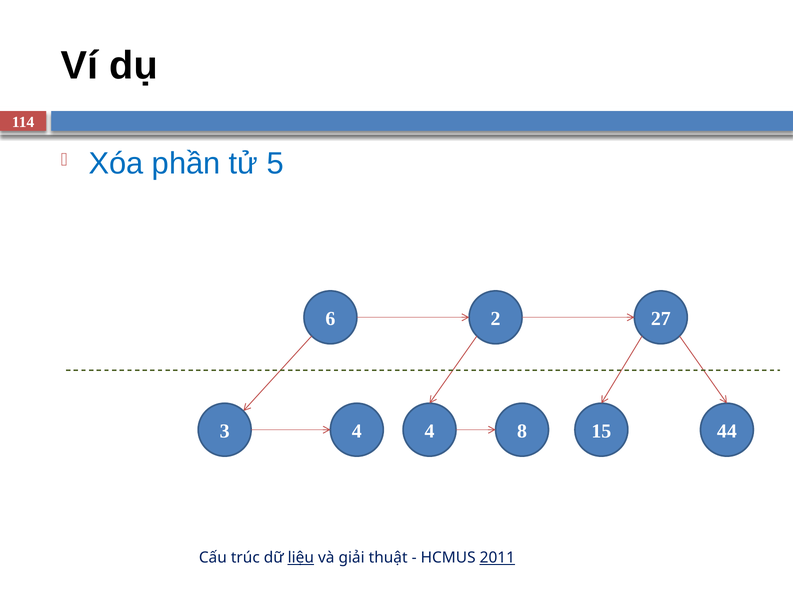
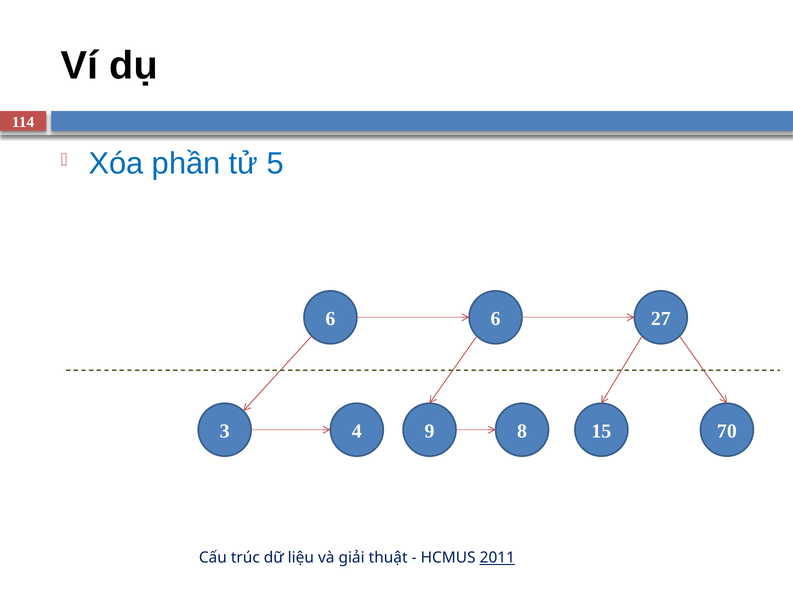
6 2: 2 -> 6
3 4: 4 -> 9
44: 44 -> 70
liệu underline: present -> none
